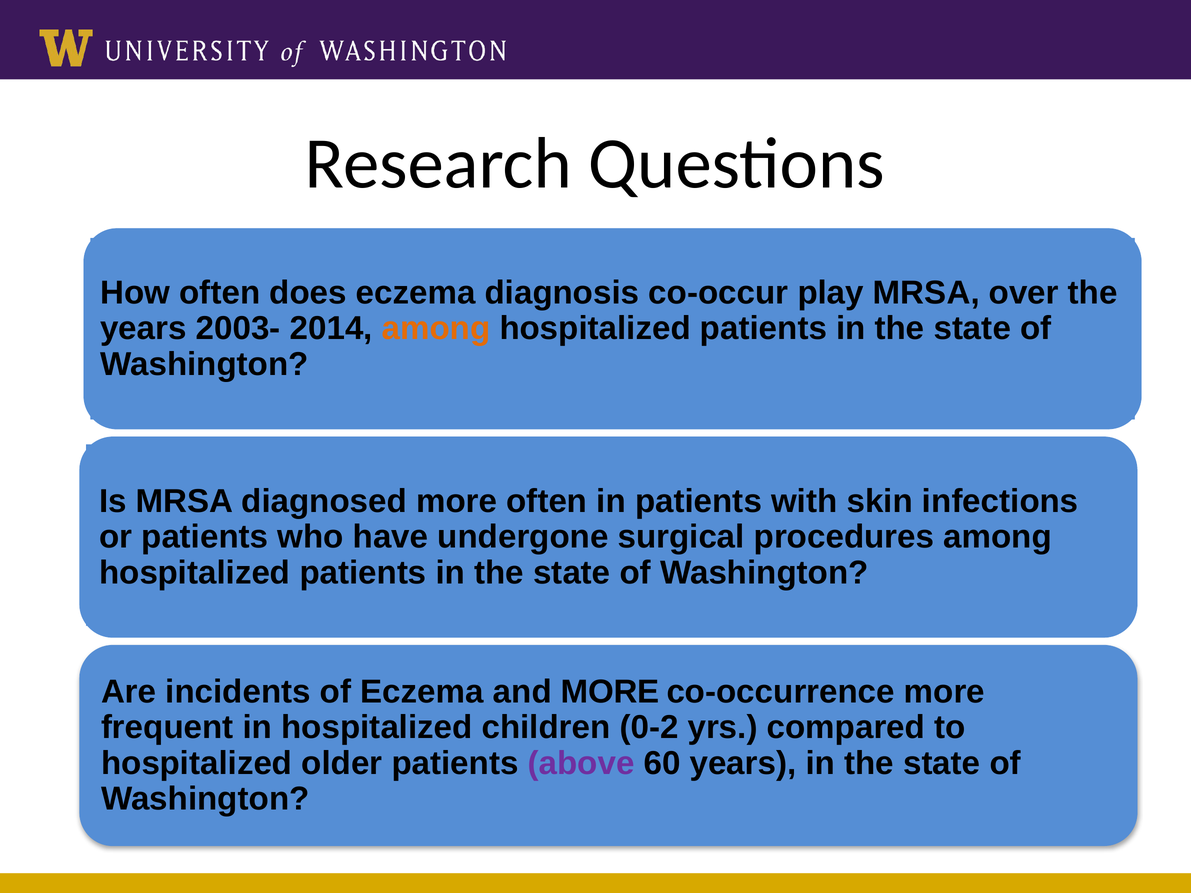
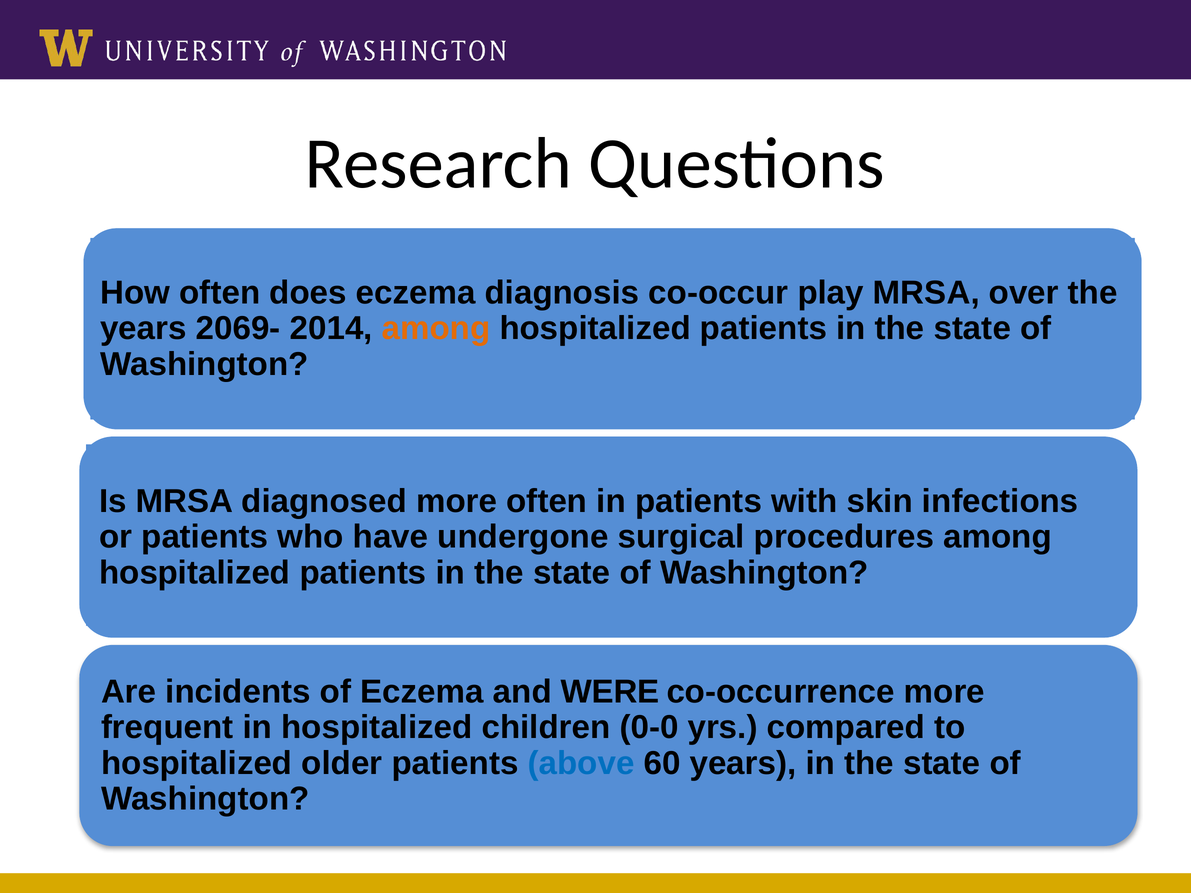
2003-: 2003- -> 2069-
and MORE: MORE -> WERE
0-2: 0-2 -> 0-0
above colour: purple -> blue
